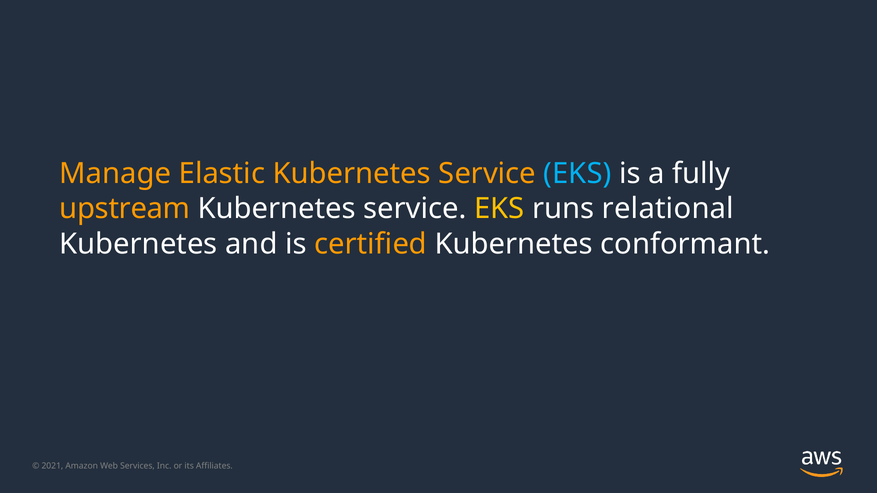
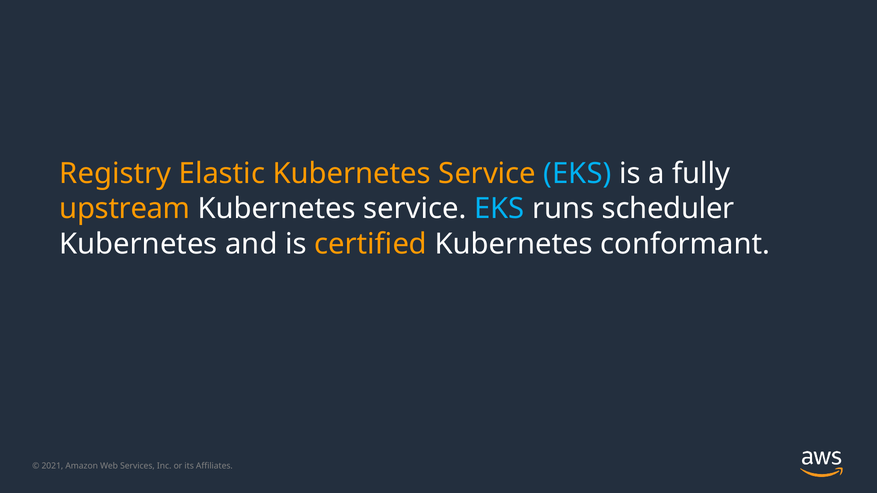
Manage: Manage -> Registry
EKS at (499, 209) colour: yellow -> light blue
relational: relational -> scheduler
